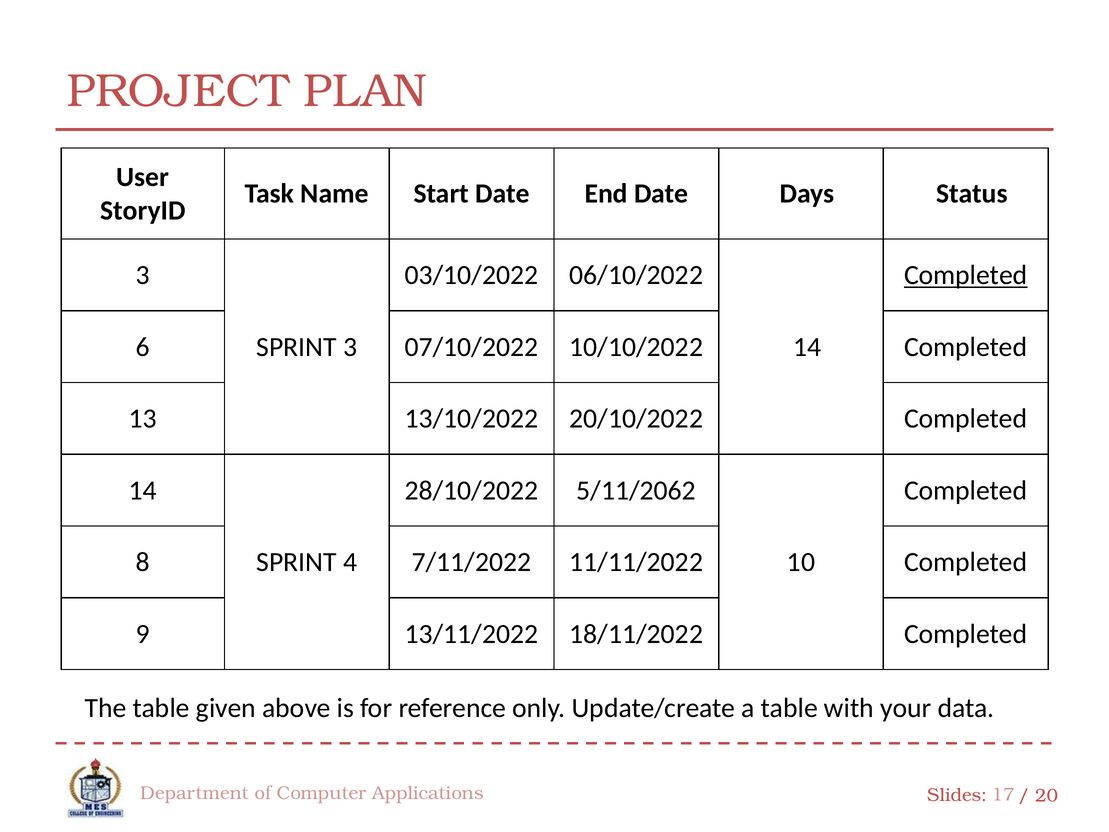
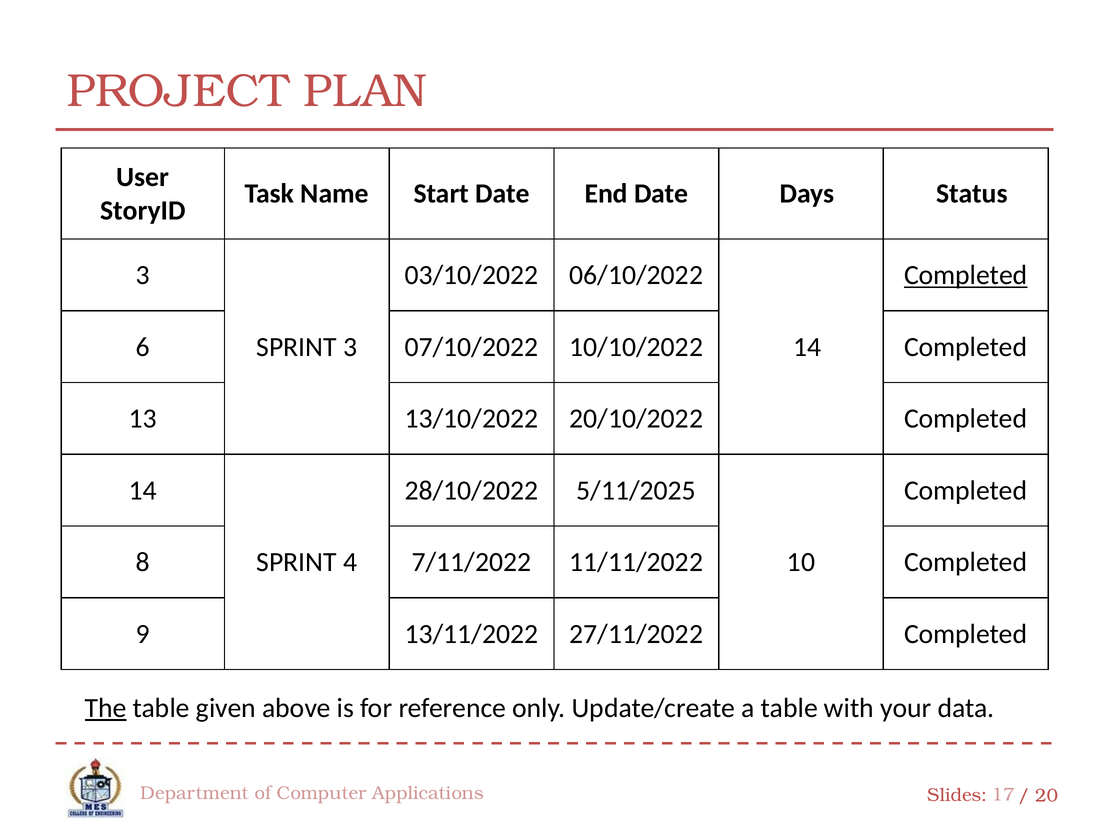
5/11/2062: 5/11/2062 -> 5/11/2025
18/11/2022: 18/11/2022 -> 27/11/2022
The underline: none -> present
